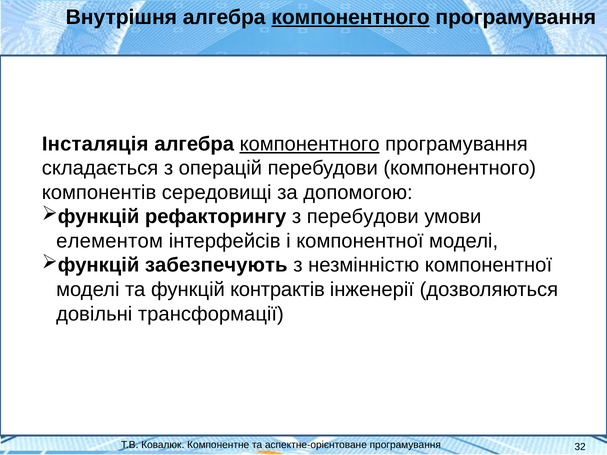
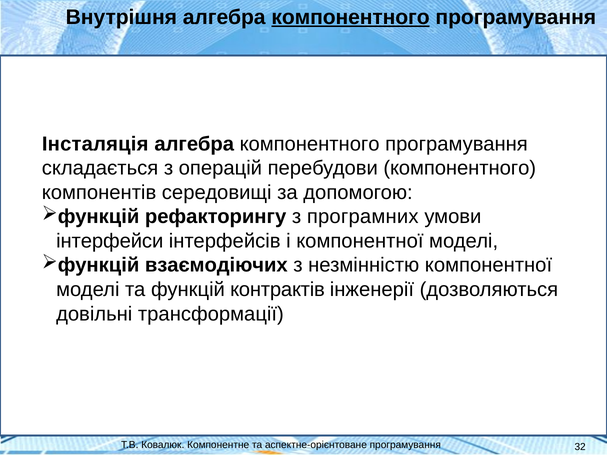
компонентного at (310, 144) underline: present -> none
з перебудови: перебудови -> програмних
елементом: елементом -> інтерфейси
забезпечують: забезпечують -> взаємодіючих
